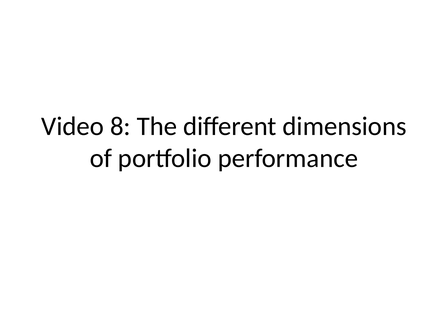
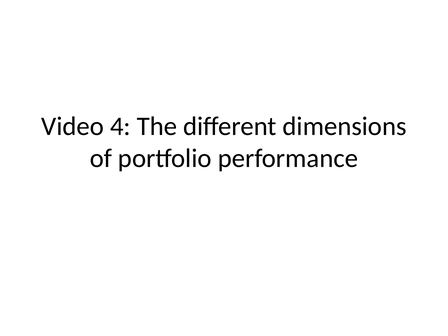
8: 8 -> 4
